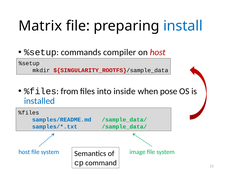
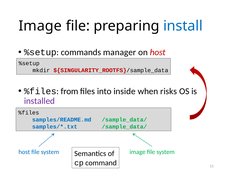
Matrix at (40, 26): Matrix -> Image
compiler: compiler -> manager
pose: pose -> risks
installed colour: blue -> purple
